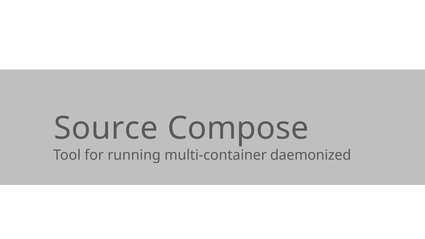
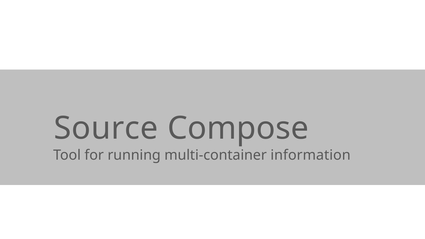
daemonized: daemonized -> information
